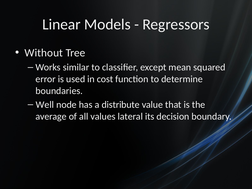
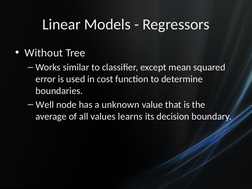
distribute: distribute -> unknown
lateral: lateral -> learns
